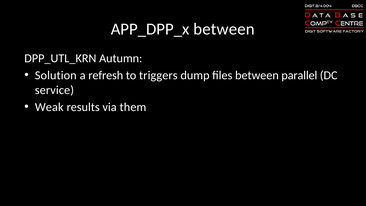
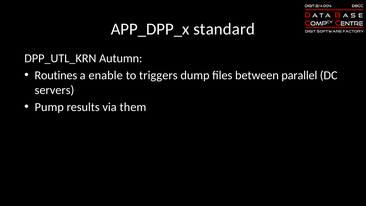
APP_DPP_x between: between -> standard
Solution: Solution -> Routines
refresh: refresh -> enable
service: service -> servers
Weak: Weak -> Pump
